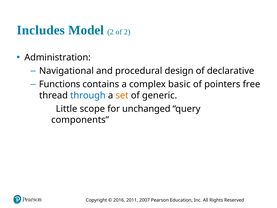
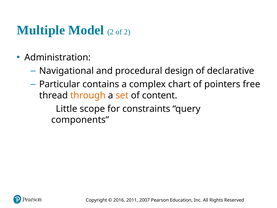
Includes: Includes -> Multiple
Functions: Functions -> Particular
basic: basic -> chart
through colour: blue -> orange
generic: generic -> content
unchanged: unchanged -> constraints
